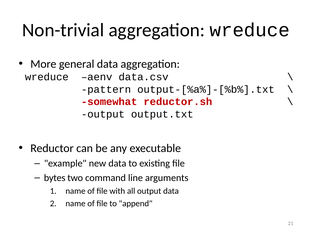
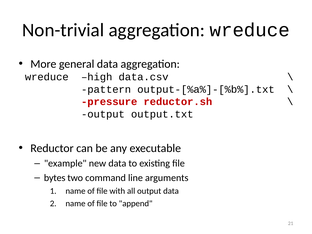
aenv: aenv -> high
somewhat: somewhat -> pressure
